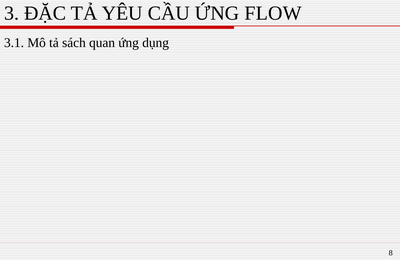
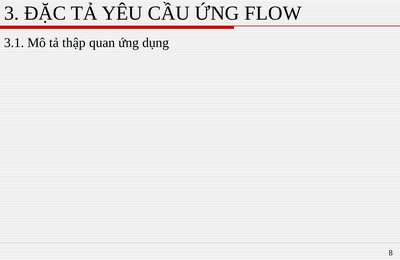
sách: sách -> thập
